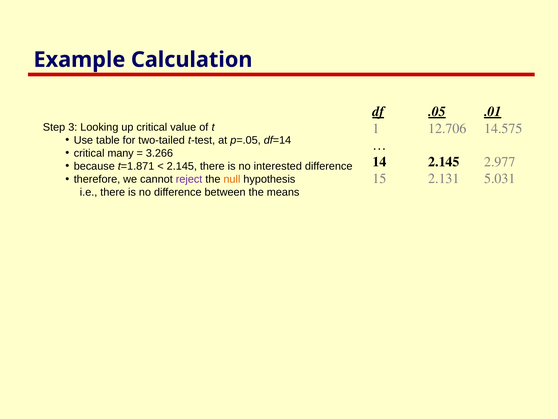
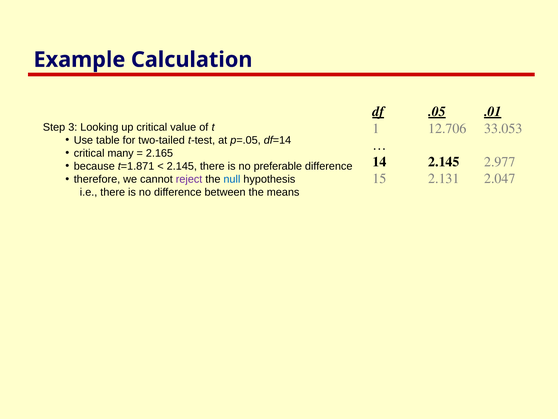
14.575: 14.575 -> 33.053
3.266: 3.266 -> 2.165
interested: interested -> preferable
5.031: 5.031 -> 2.047
null colour: orange -> blue
